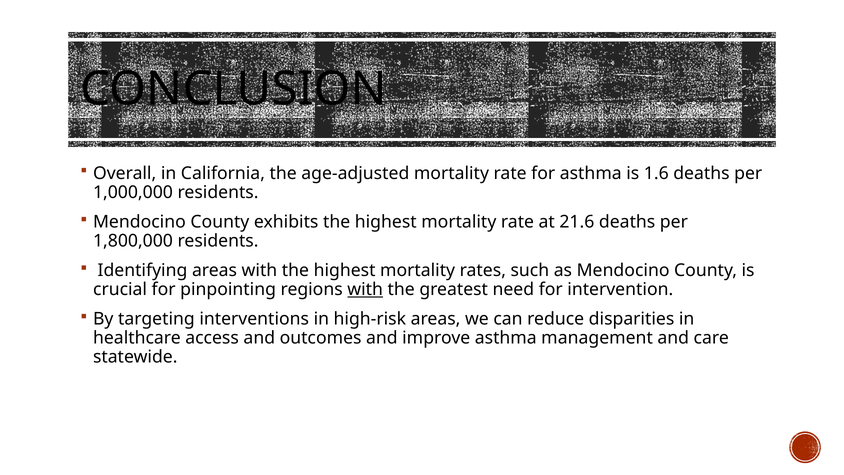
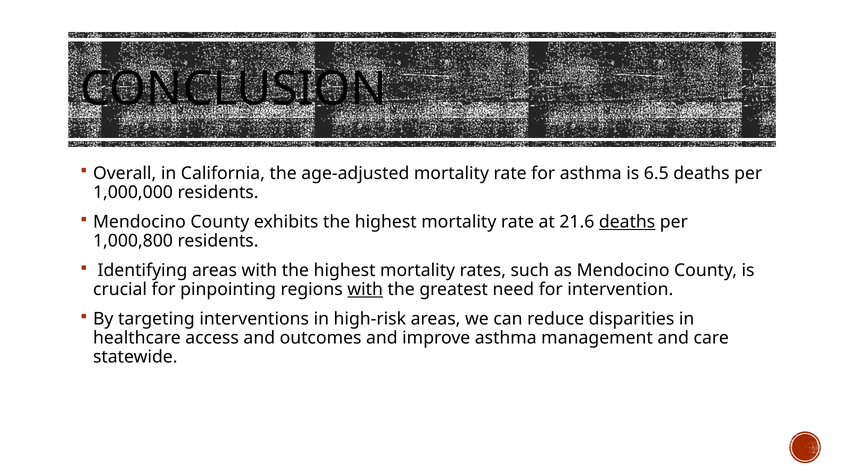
1.6: 1.6 -> 6.5
deaths at (627, 222) underline: none -> present
1,800,000: 1,800,000 -> 1,000,800
